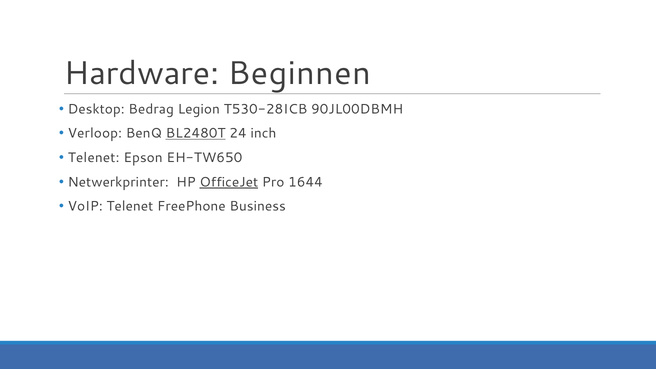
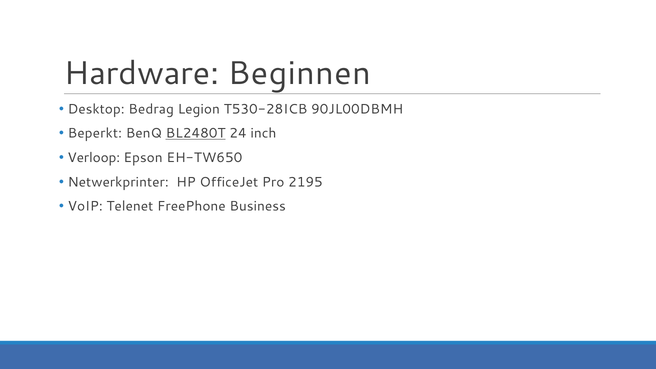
Verloop: Verloop -> Beperkt
Telenet at (94, 158): Telenet -> Verloop
OfficeJet underline: present -> none
1644: 1644 -> 2195
